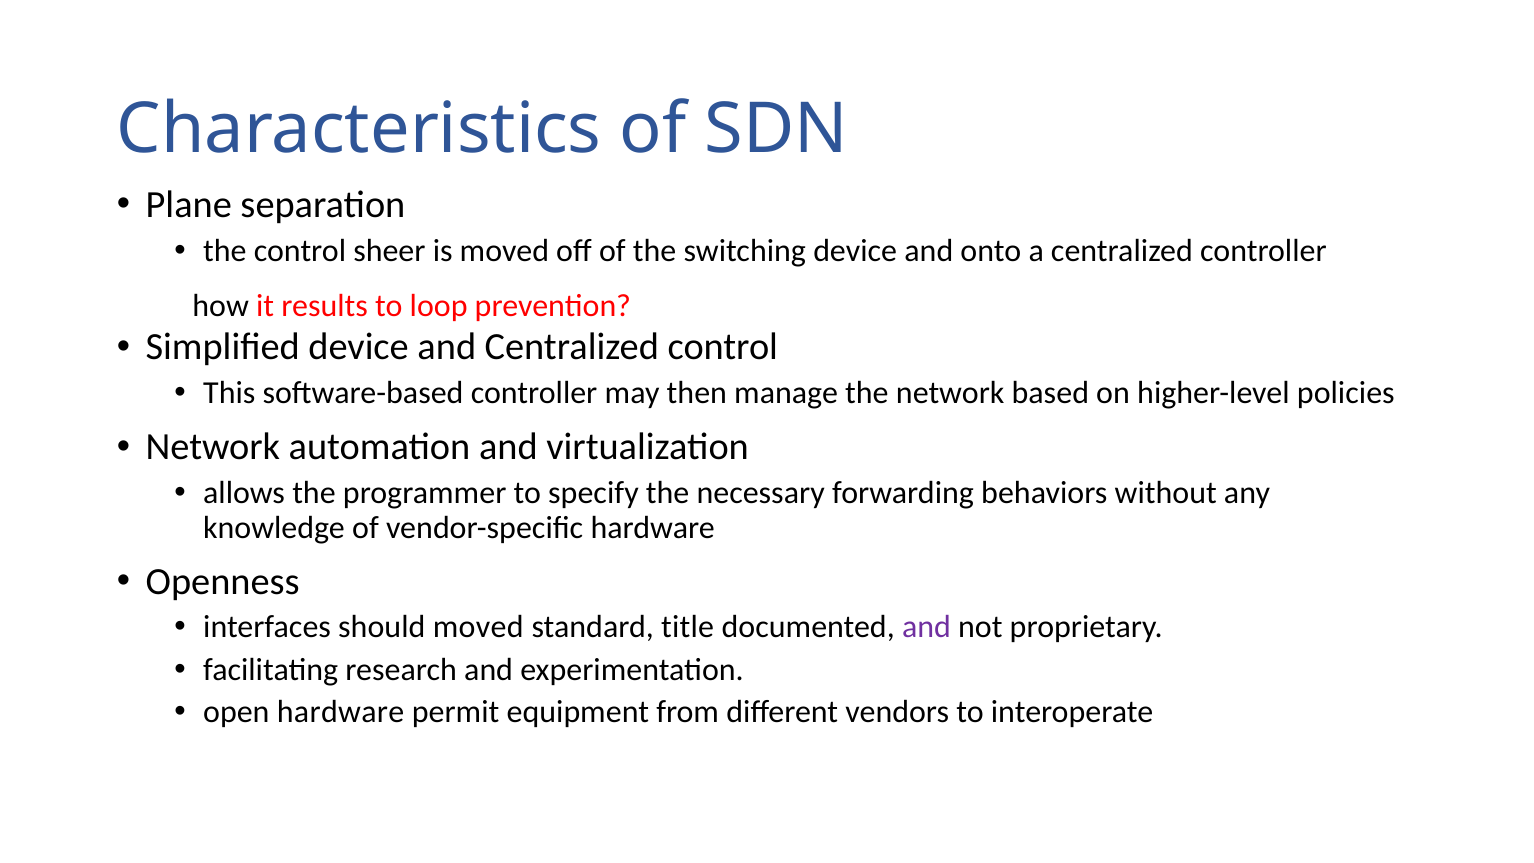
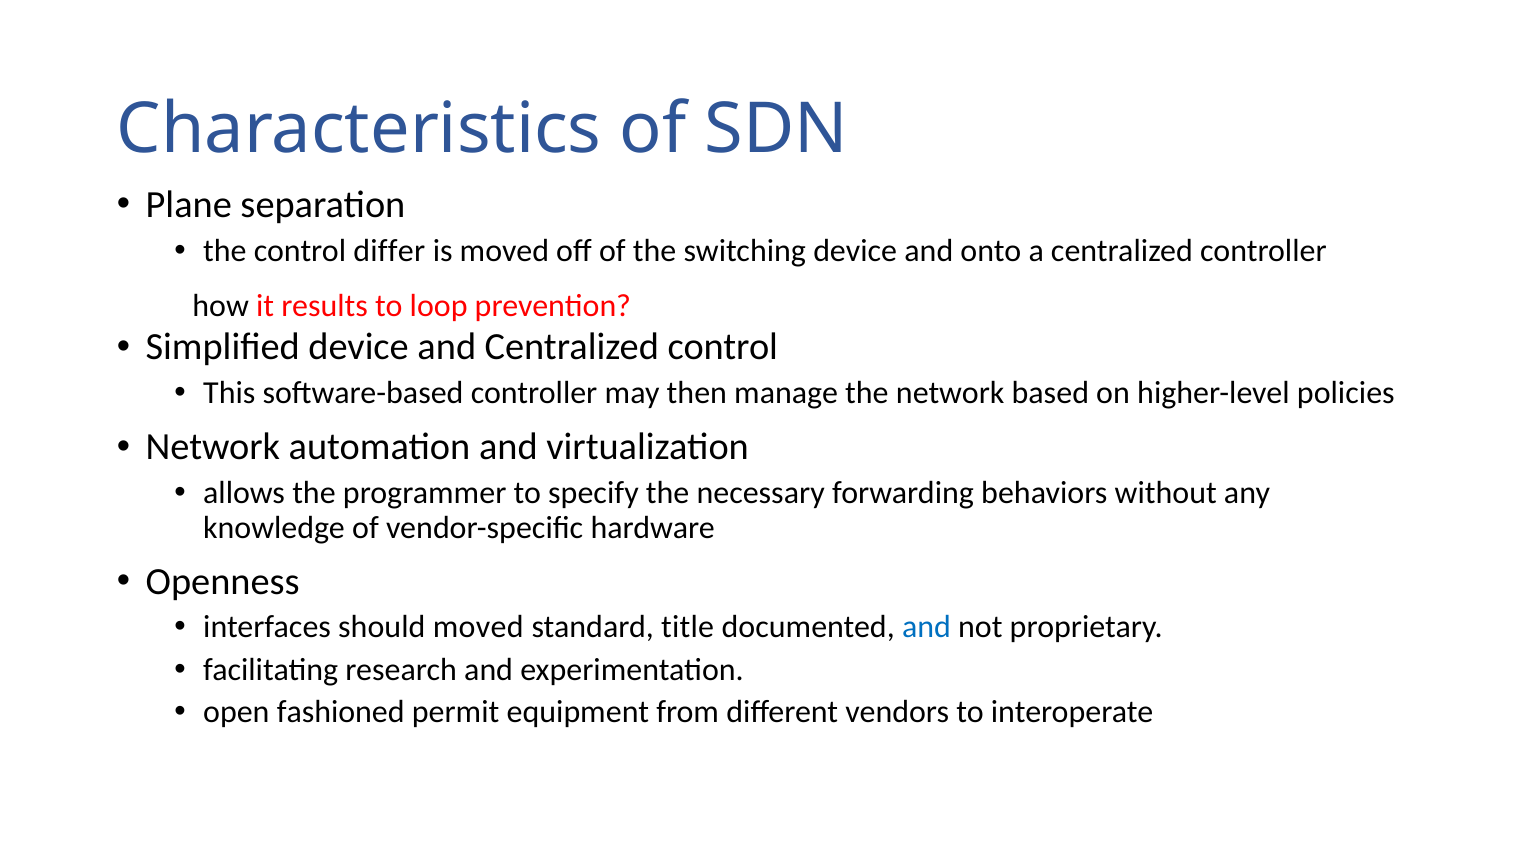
sheer: sheer -> differ
and at (926, 627) colour: purple -> blue
open hardware: hardware -> fashioned
